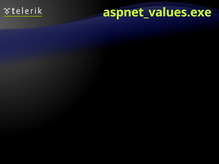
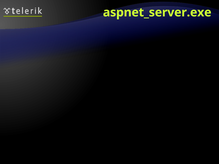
aspnet_values.exe: aspnet_values.exe -> aspnet_server.exe
